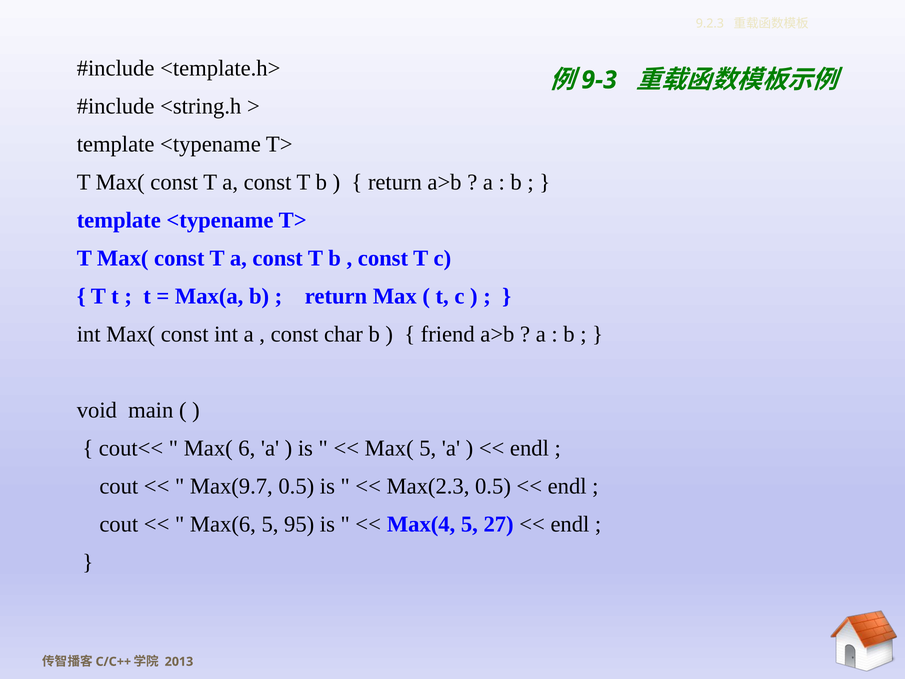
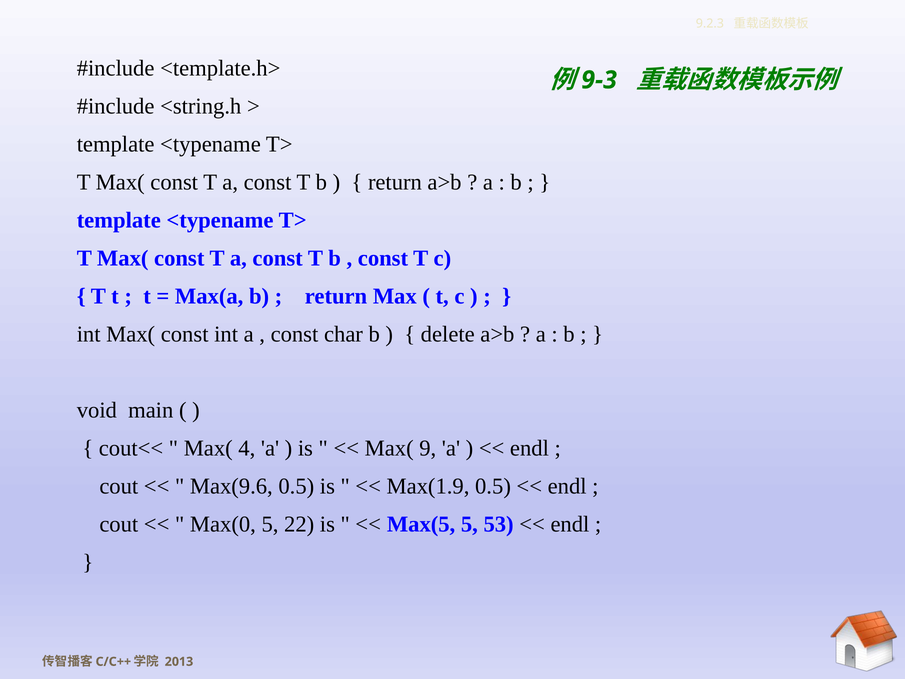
friend: friend -> delete
6: 6 -> 4
Max( 5: 5 -> 9
Max(9.7: Max(9.7 -> Max(9.6
Max(2.3: Max(2.3 -> Max(1.9
Max(6: Max(6 -> Max(0
95: 95 -> 22
Max(4: Max(4 -> Max(5
27: 27 -> 53
